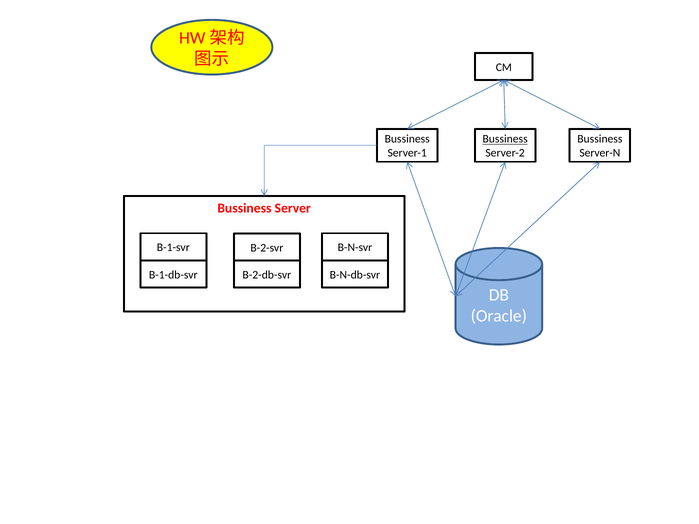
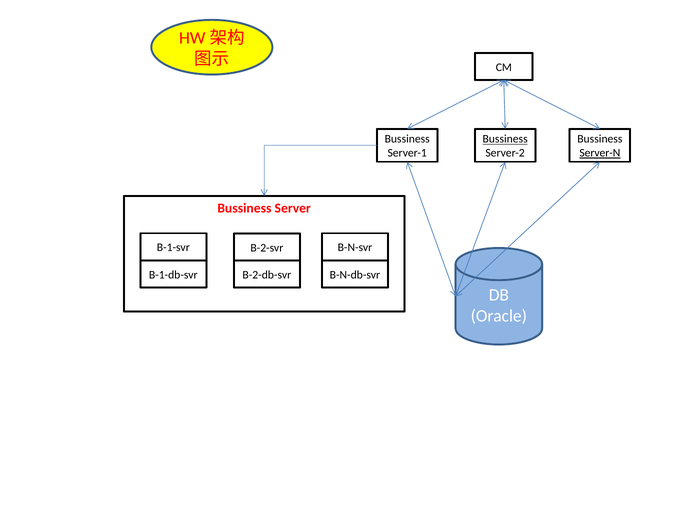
Server-N underline: none -> present
